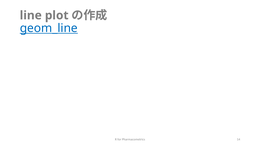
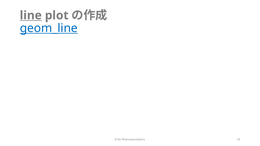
line underline: none -> present
